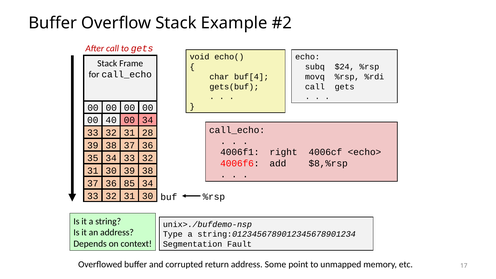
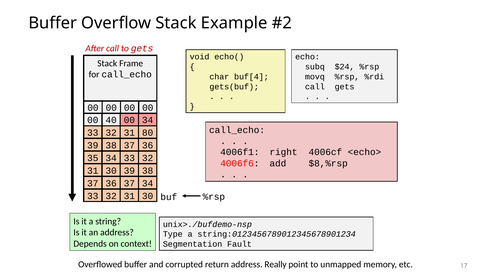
28: 28 -> 80
36 85: 85 -> 37
Some: Some -> Really
